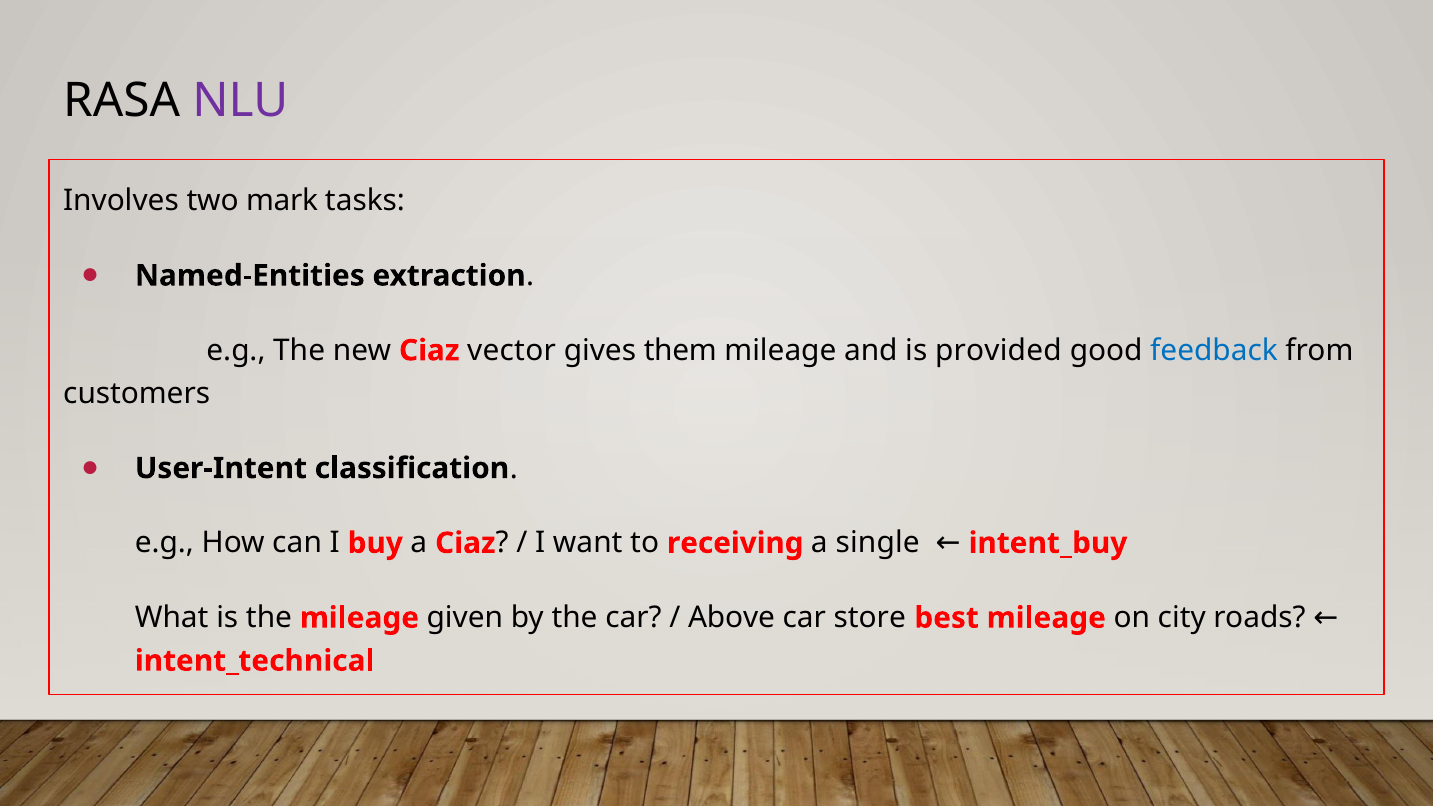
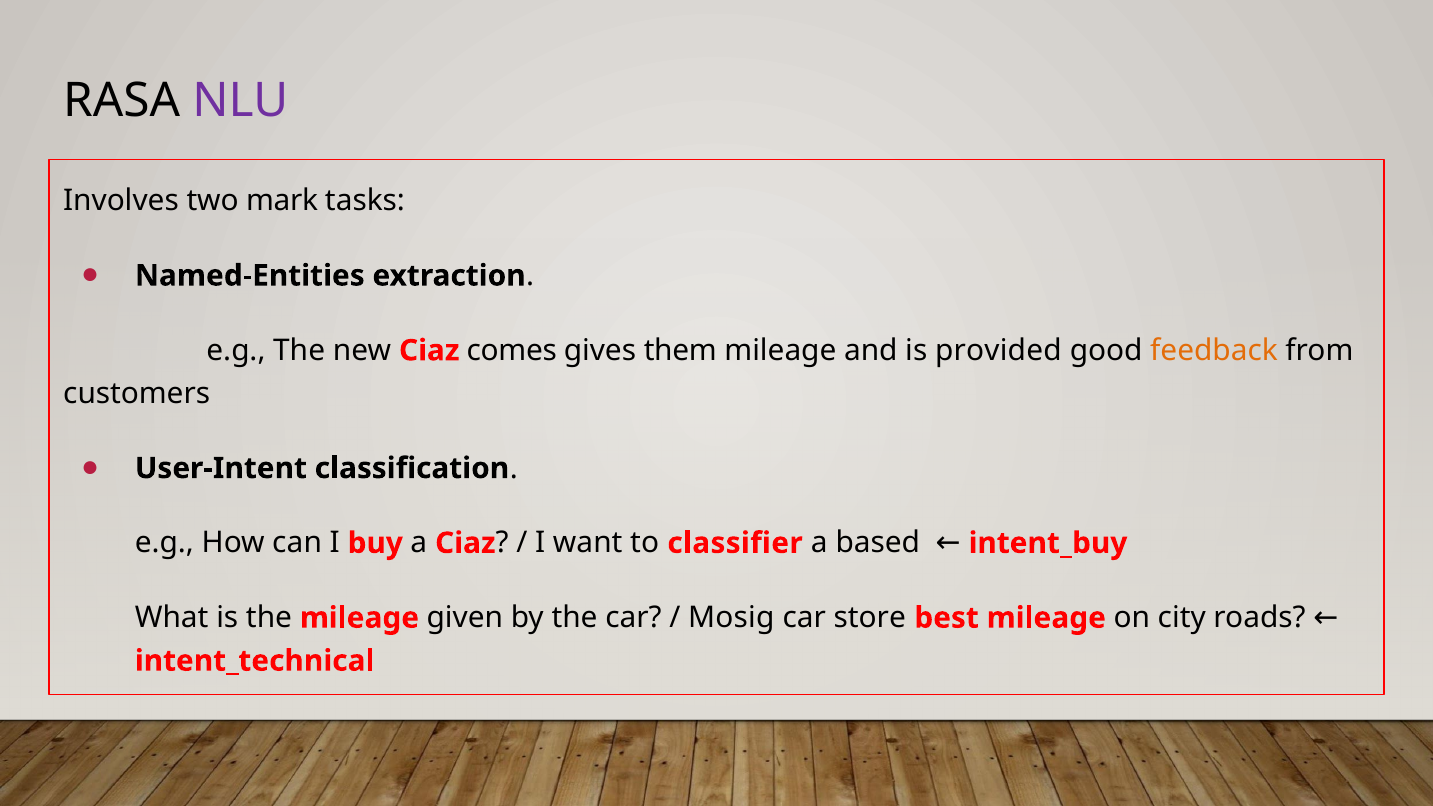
vector: vector -> comes
feedback colour: blue -> orange
receiving: receiving -> classifier
single: single -> based
Above: Above -> Mosig
